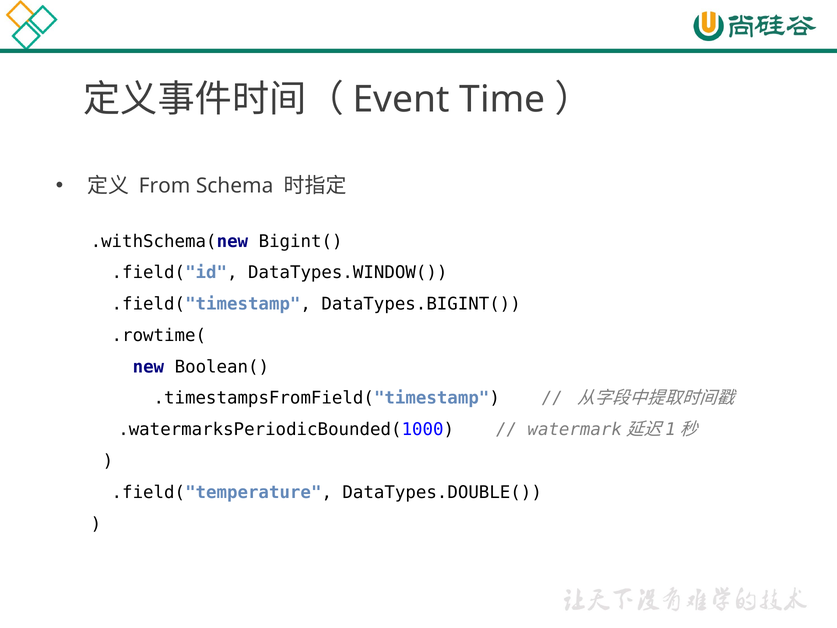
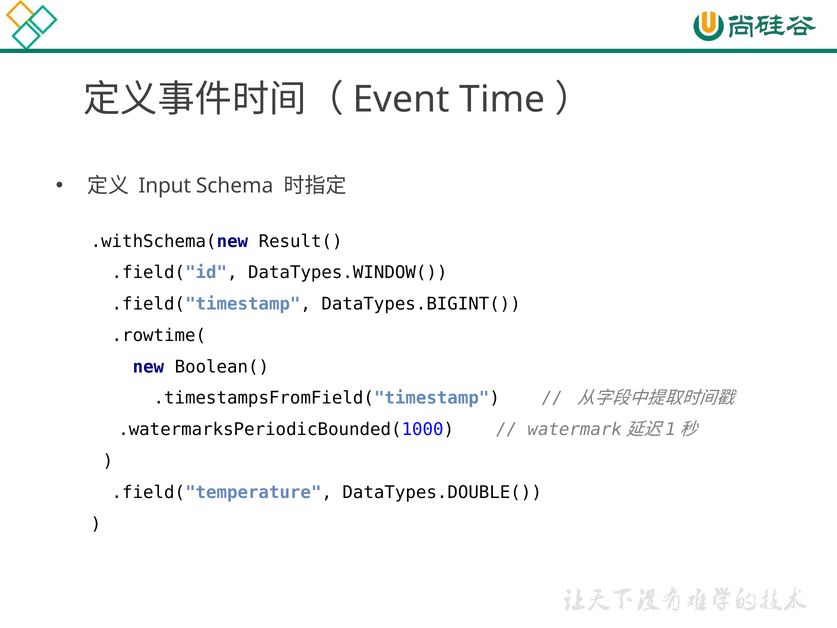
From: From -> Input
Bigint(: Bigint( -> Result(
